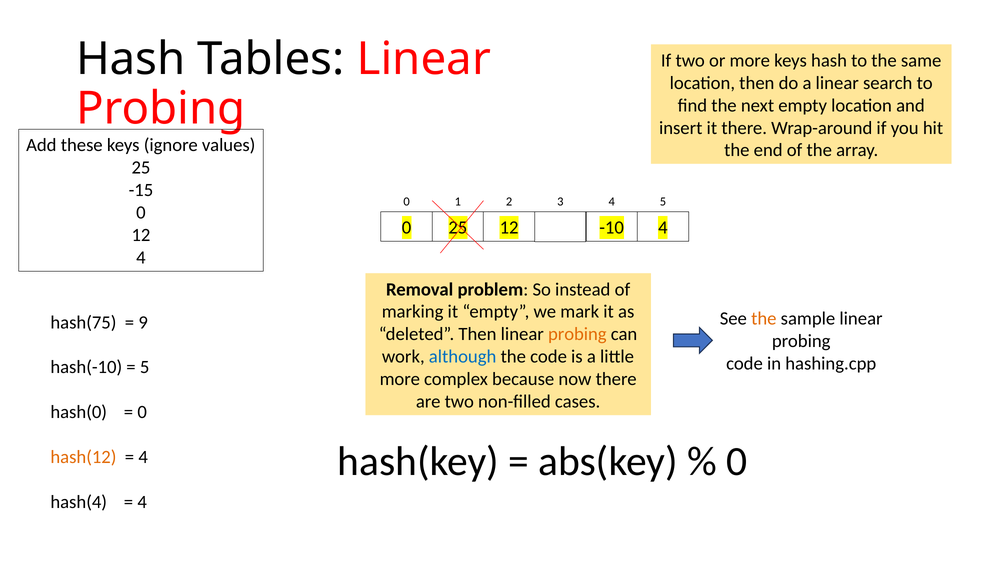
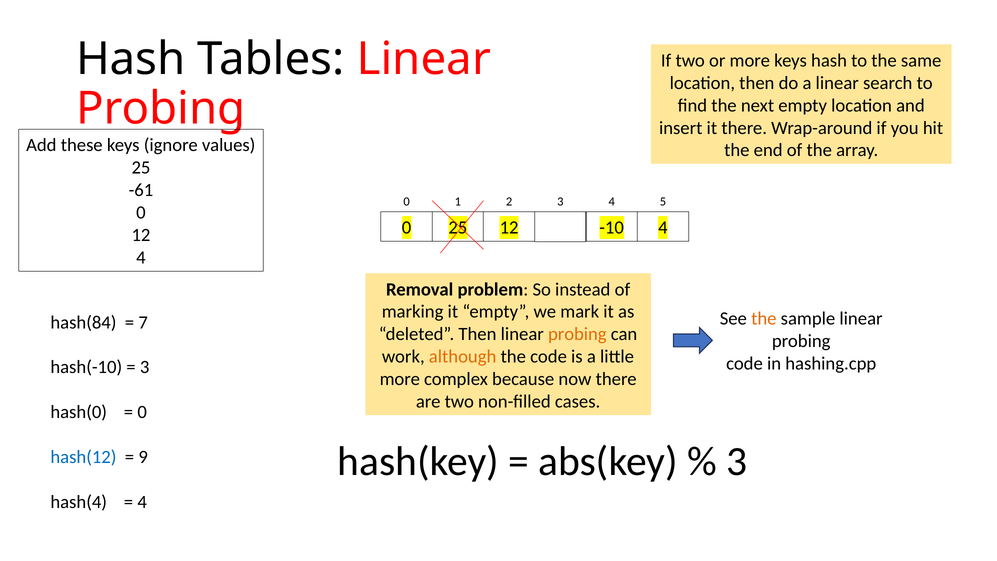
-15: -15 -> -61
hash(75: hash(75 -> hash(84
9: 9 -> 7
although colour: blue -> orange
5 at (145, 367): 5 -> 3
0 at (737, 461): 0 -> 3
hash(12 colour: orange -> blue
4 at (143, 457): 4 -> 9
